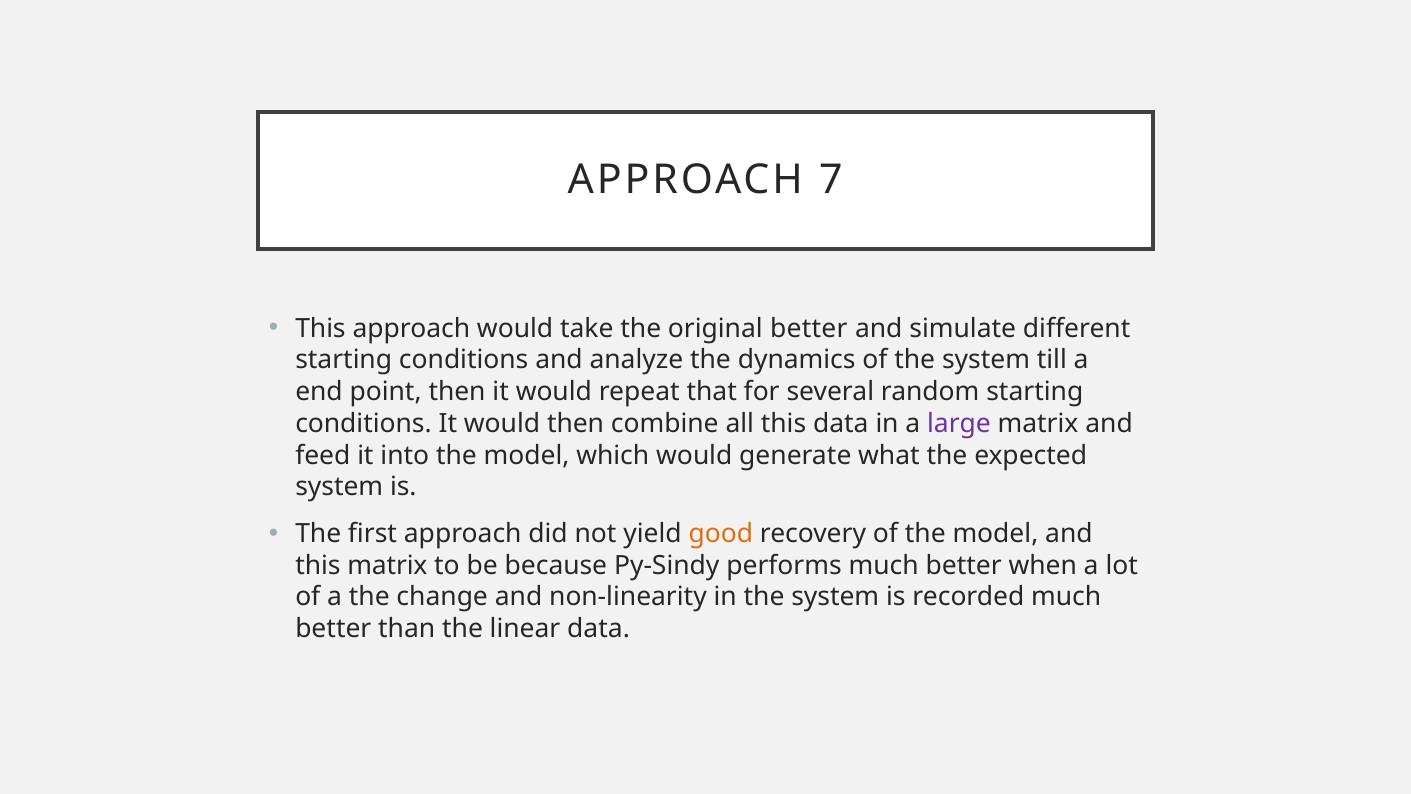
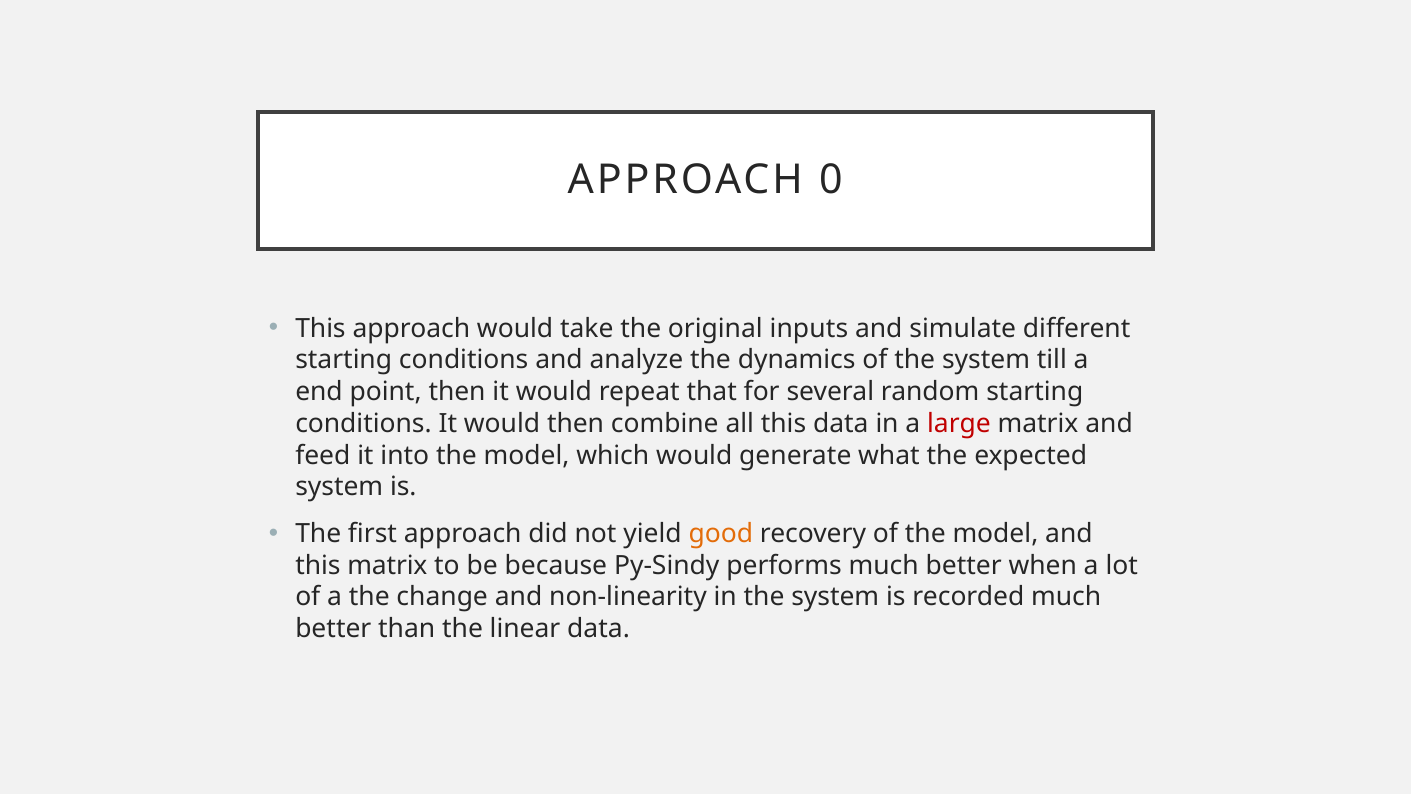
7: 7 -> 0
original better: better -> inputs
large colour: purple -> red
